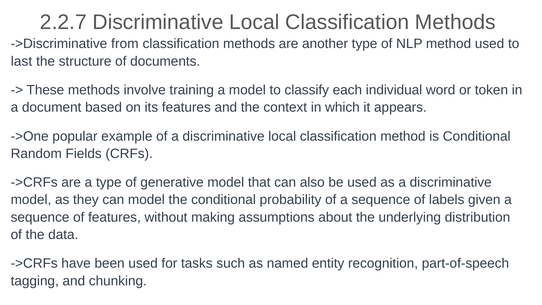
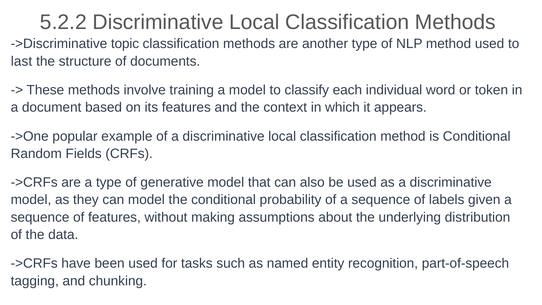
2.2.7: 2.2.7 -> 5.2.2
from: from -> topic
